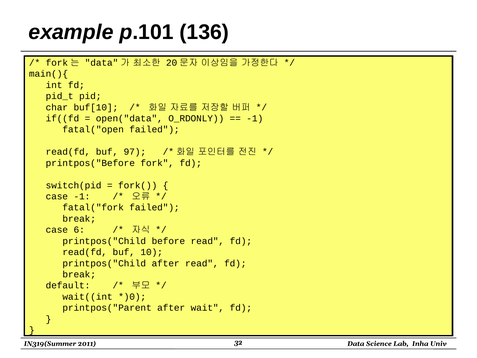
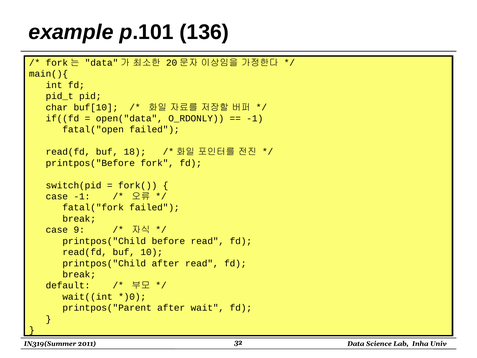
97: 97 -> 18
6: 6 -> 9
